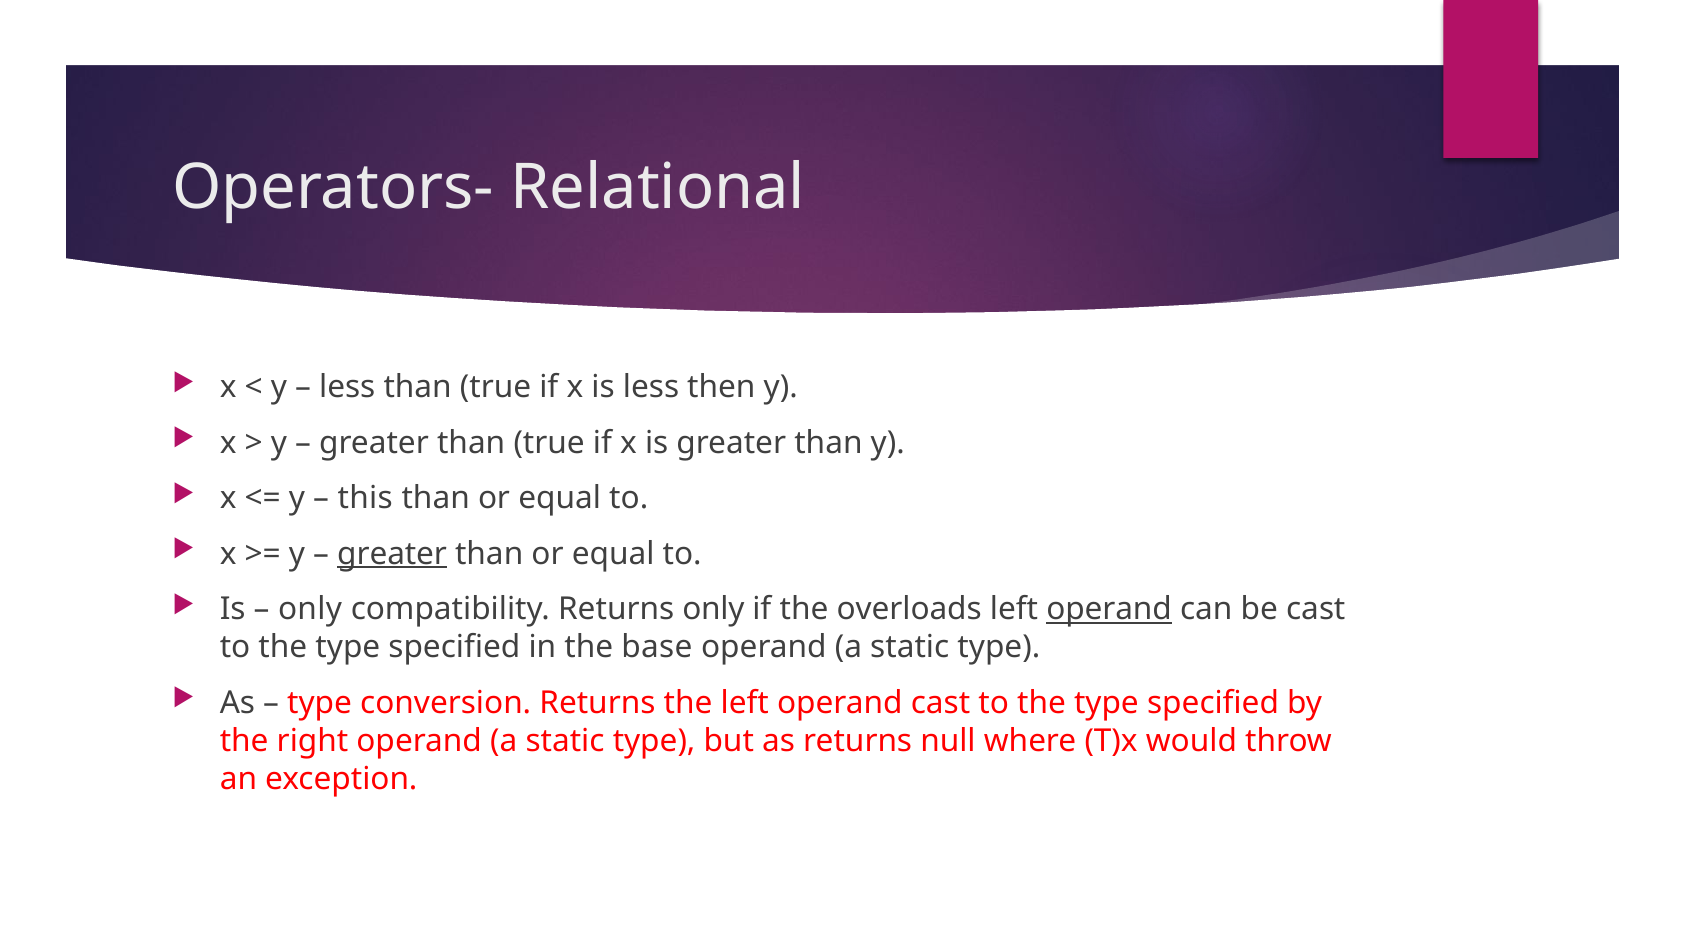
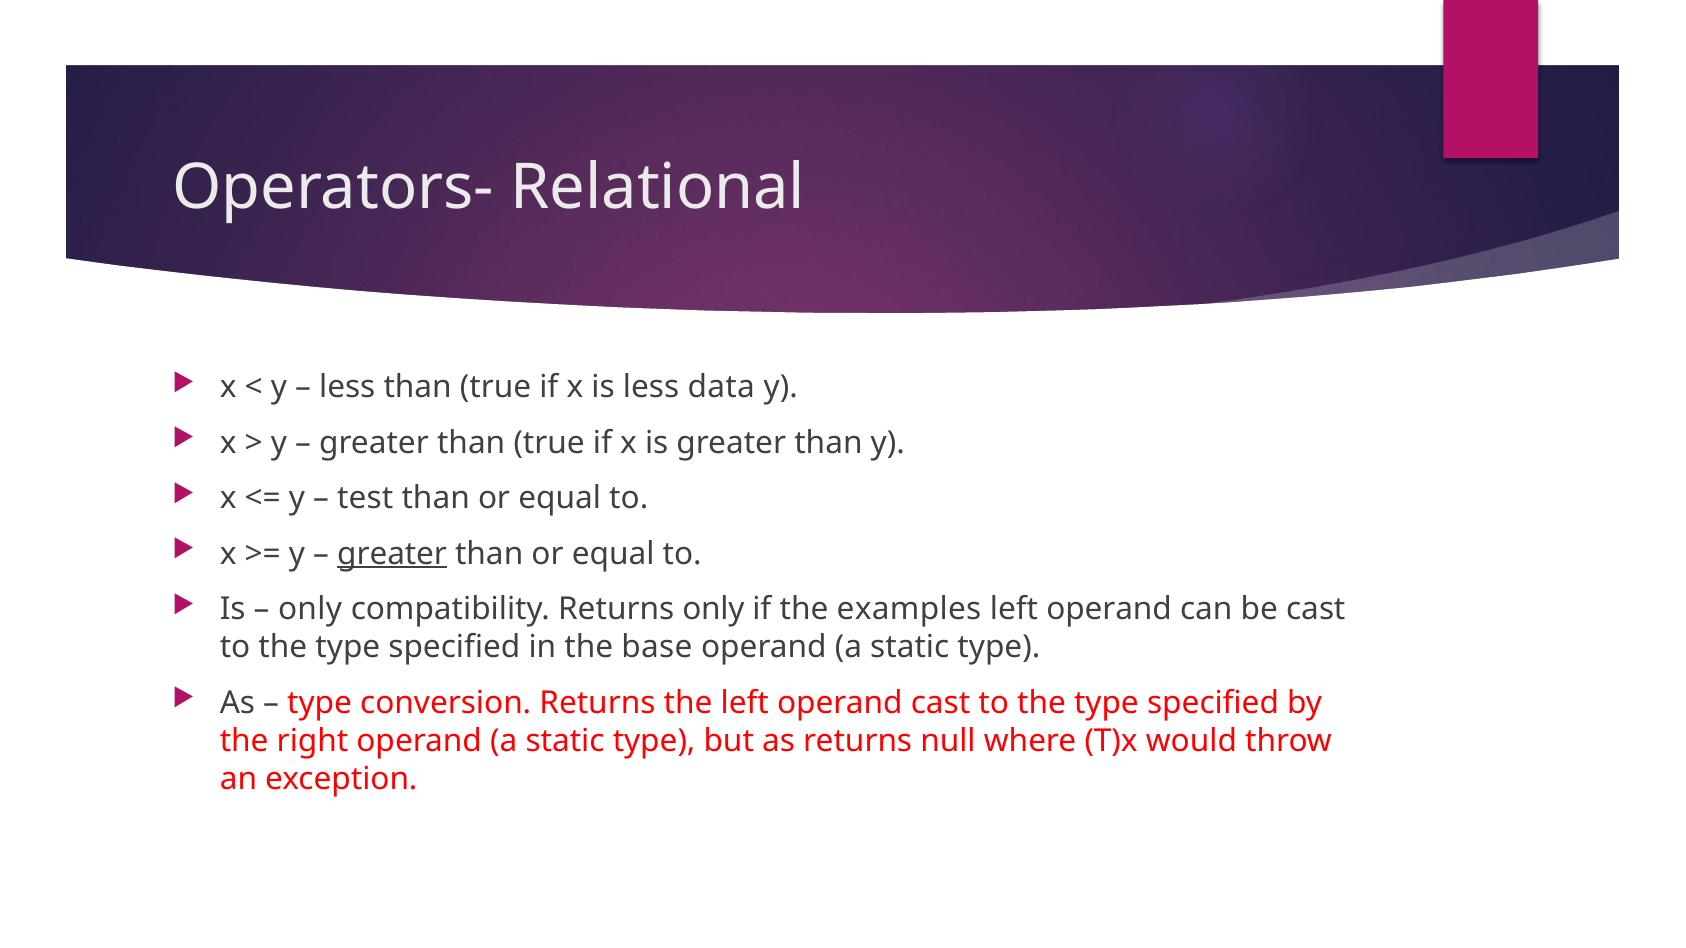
then: then -> data
this: this -> test
overloads: overloads -> examples
operand at (1109, 610) underline: present -> none
